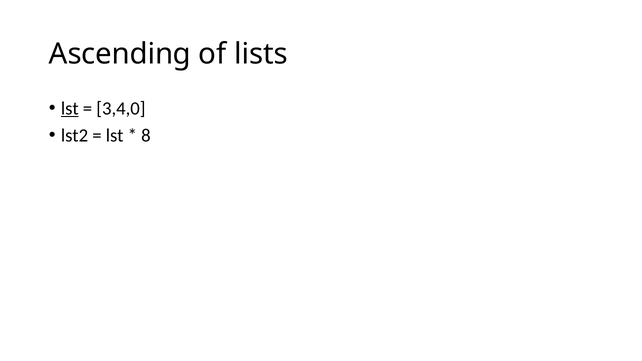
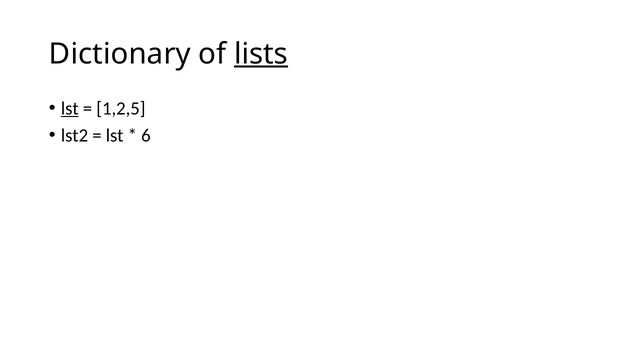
Ascending: Ascending -> Dictionary
lists underline: none -> present
3,4,0: 3,4,0 -> 1,2,5
8: 8 -> 6
